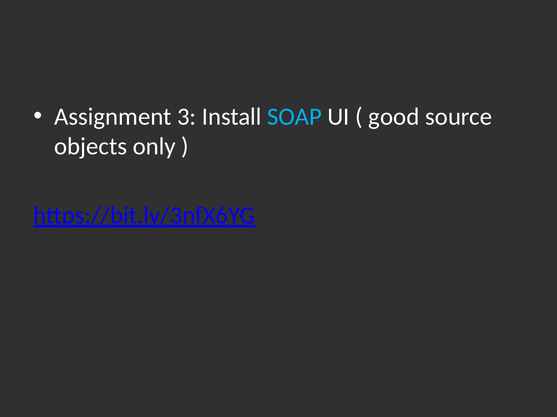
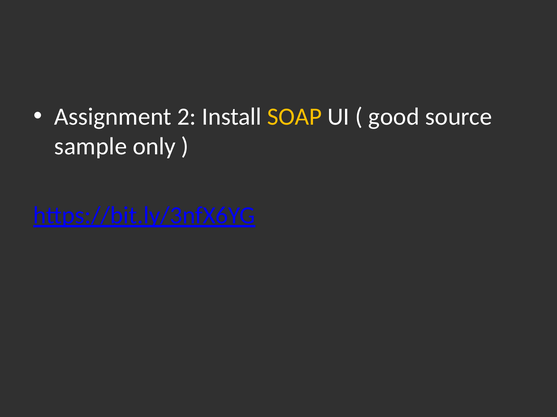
3: 3 -> 2
SOAP colour: light blue -> yellow
objects: objects -> sample
